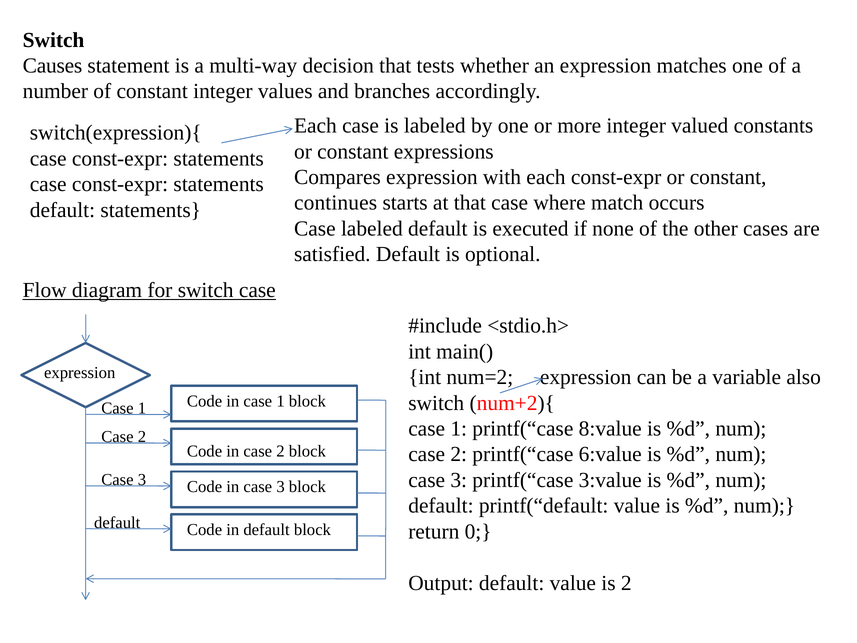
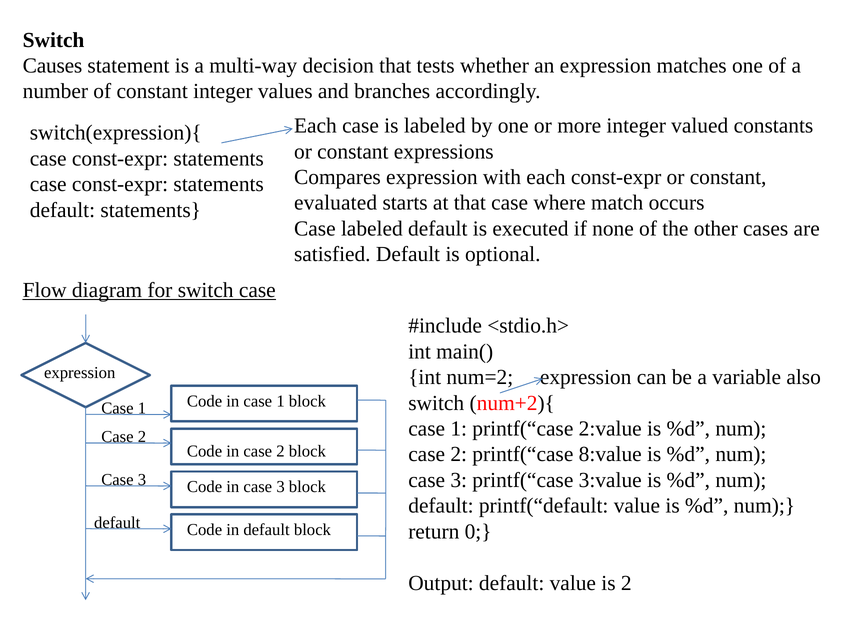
continues: continues -> evaluated
8:value: 8:value -> 2:value
6:value: 6:value -> 8:value
